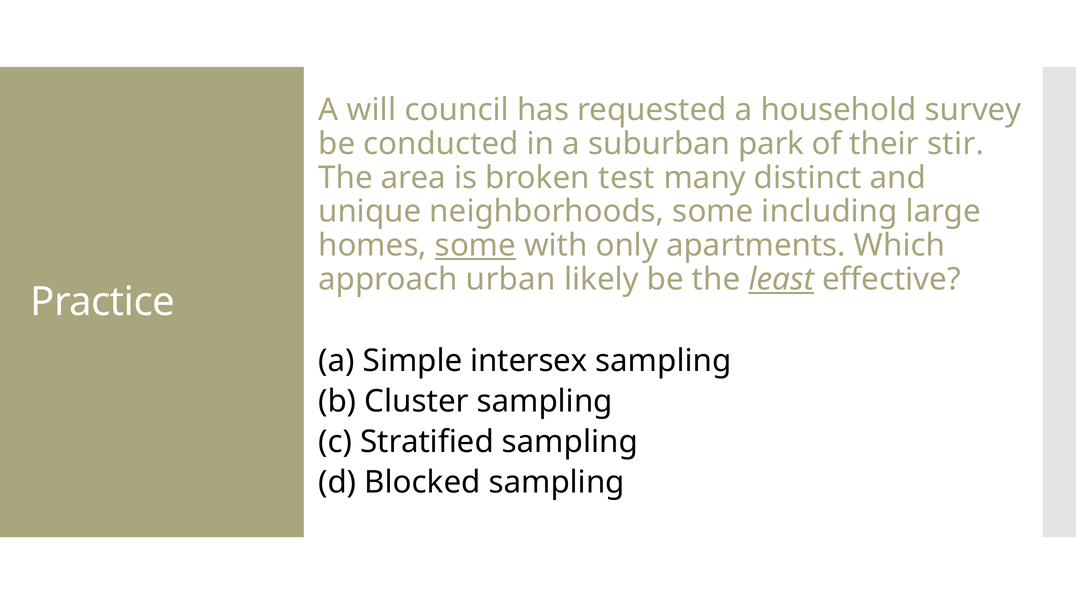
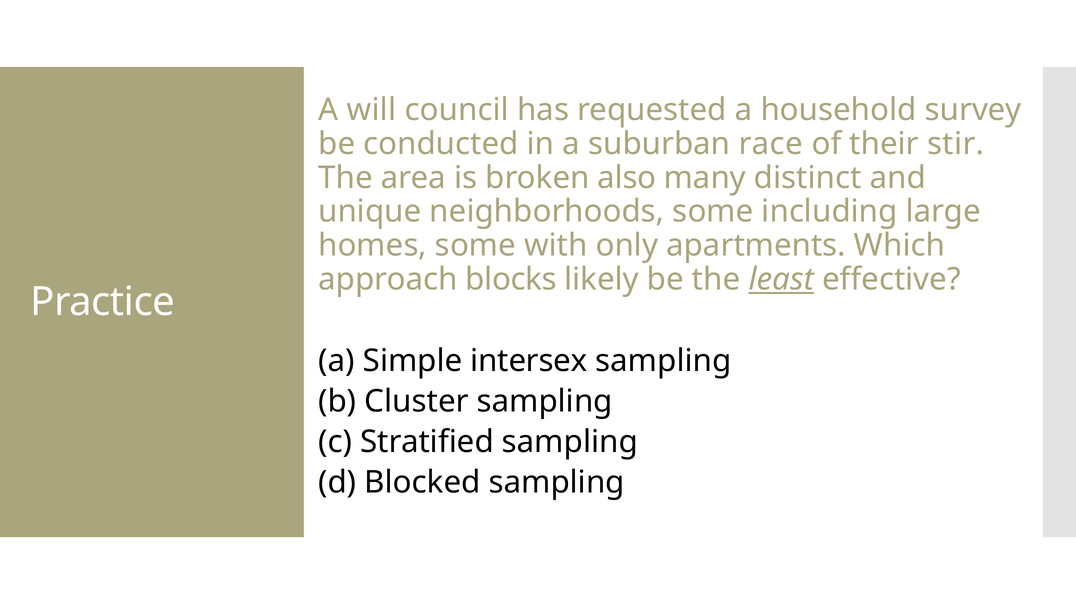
park: park -> race
test: test -> also
some at (475, 246) underline: present -> none
urban: urban -> blocks
